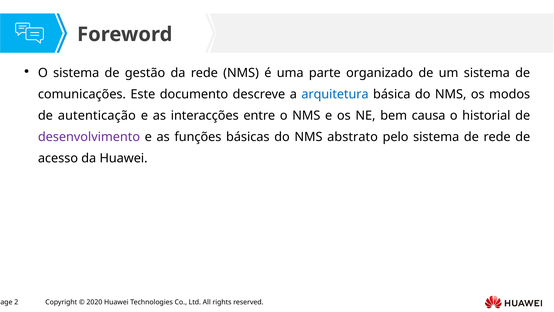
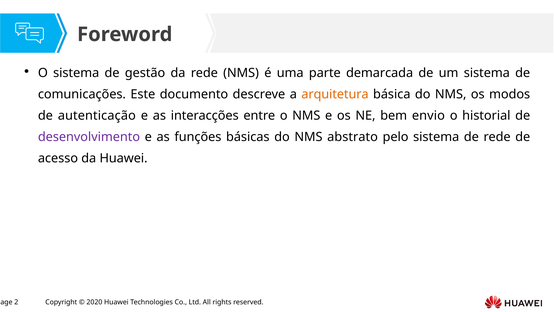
organizado: organizado -> demarcada
arquitetura colour: blue -> orange
causa: causa -> envio
